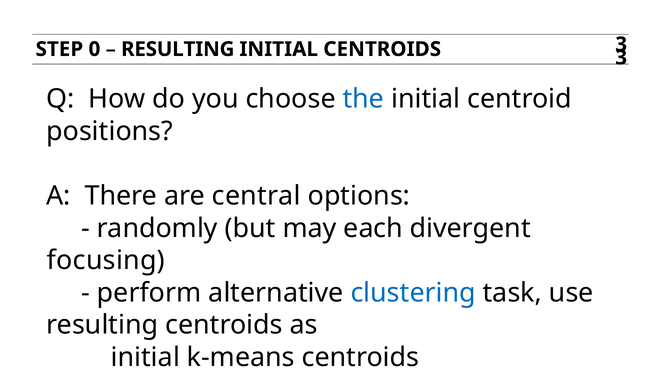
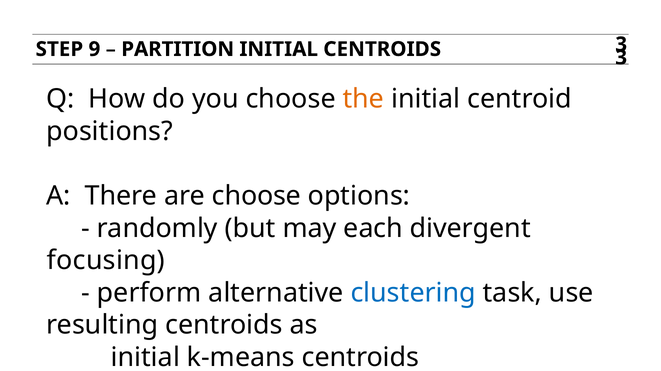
0: 0 -> 9
RESULTING at (178, 49): RESULTING -> PARTITION
the colour: blue -> orange
are central: central -> choose
